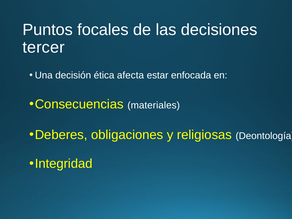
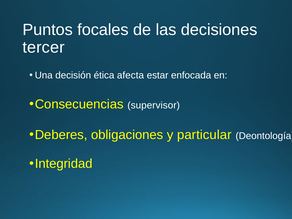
materiales: materiales -> supervisor
religiosas: religiosas -> particular
